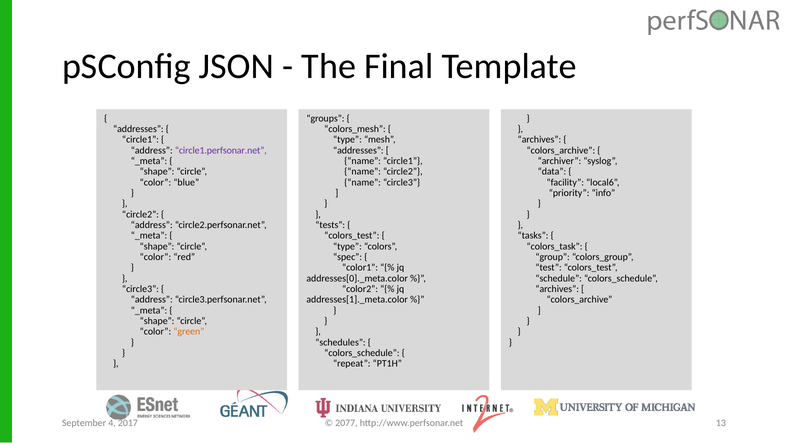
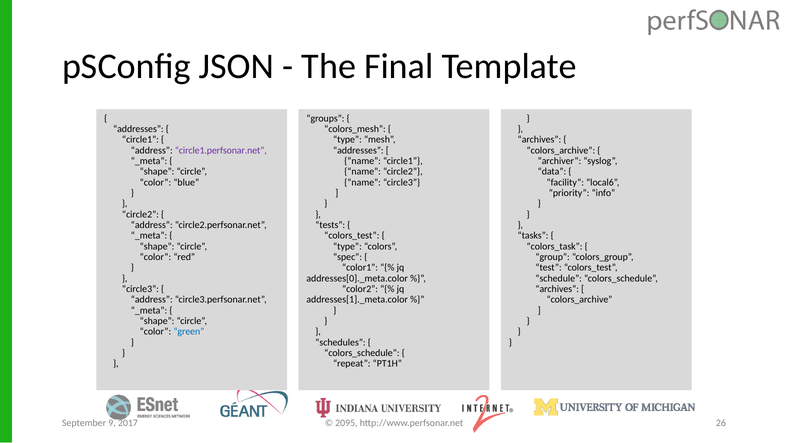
green colour: orange -> blue
4: 4 -> 9
2077: 2077 -> 2095
13: 13 -> 26
